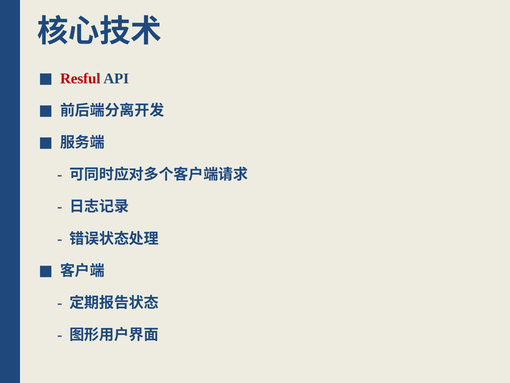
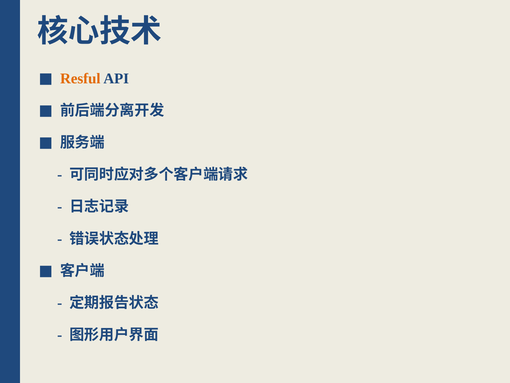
Resful colour: red -> orange
